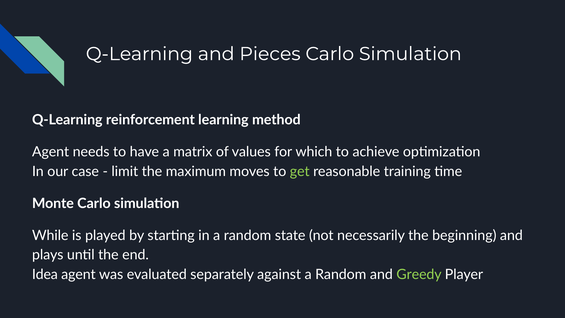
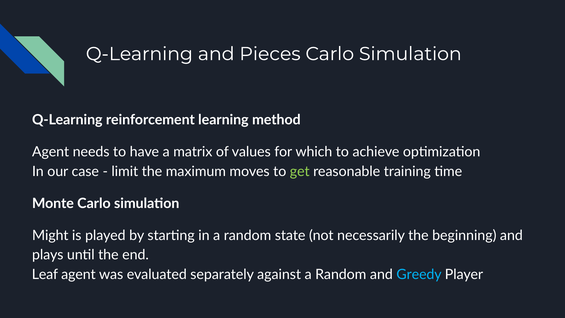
While: While -> Might
Idea: Idea -> Leaf
Greedy colour: light green -> light blue
